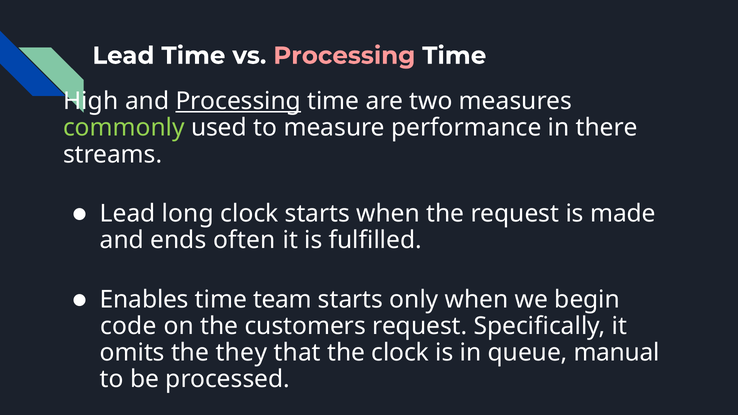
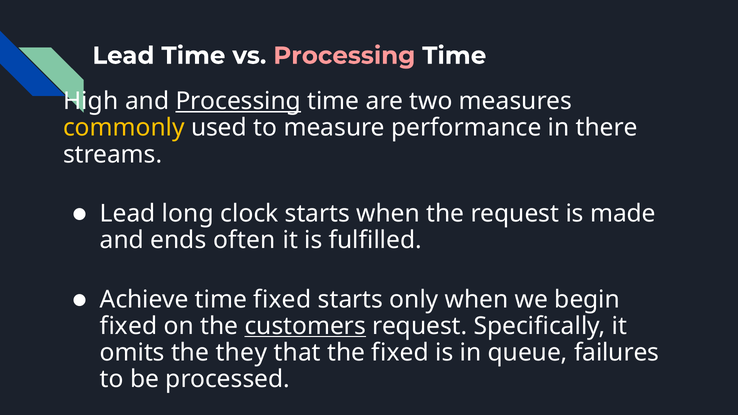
commonly colour: light green -> yellow
Enables: Enables -> Achieve
time team: team -> fixed
code at (129, 326): code -> fixed
customers underline: none -> present
the clock: clock -> fixed
manual: manual -> failures
